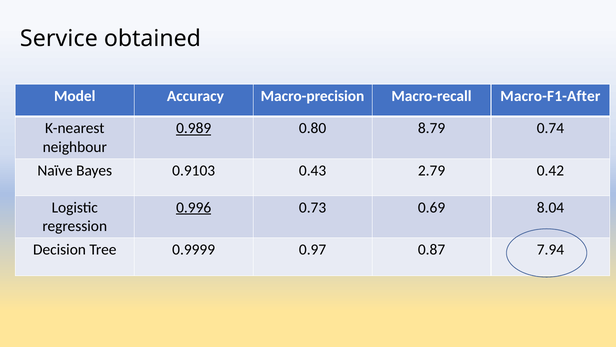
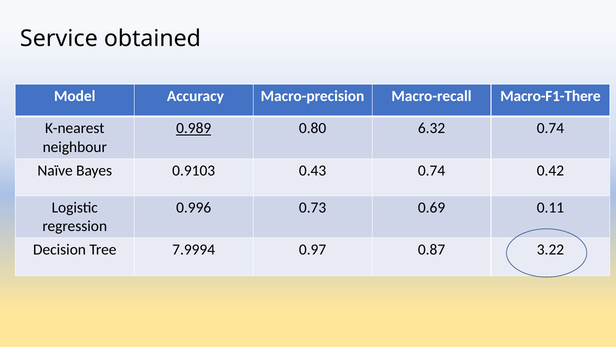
Macro-F1-After: Macro-F1-After -> Macro-F1-There
8.79: 8.79 -> 6.32
0.43 2.79: 2.79 -> 0.74
0.996 underline: present -> none
8.04: 8.04 -> 0.11
0.9999: 0.9999 -> 7.9994
7.94: 7.94 -> 3.22
